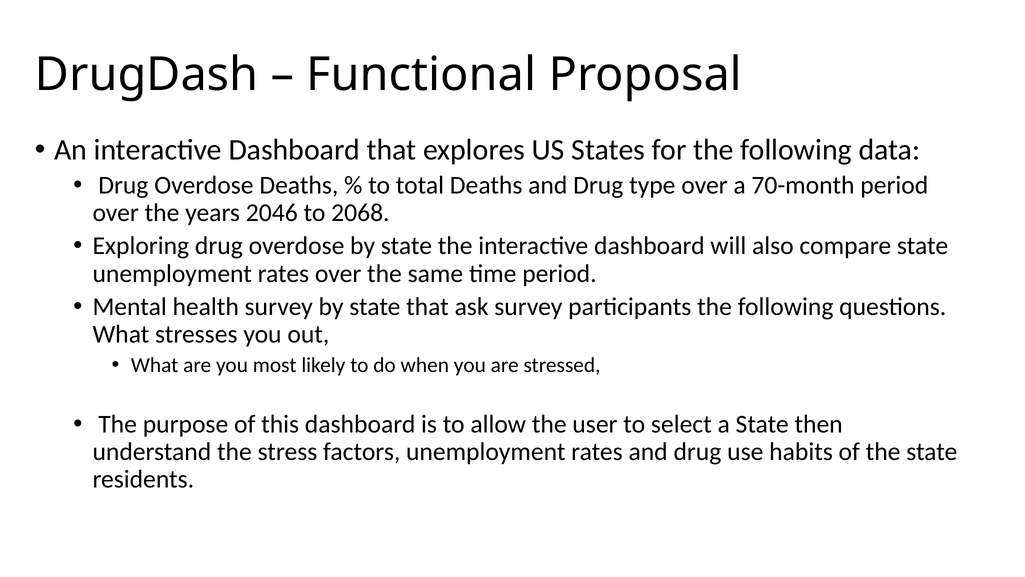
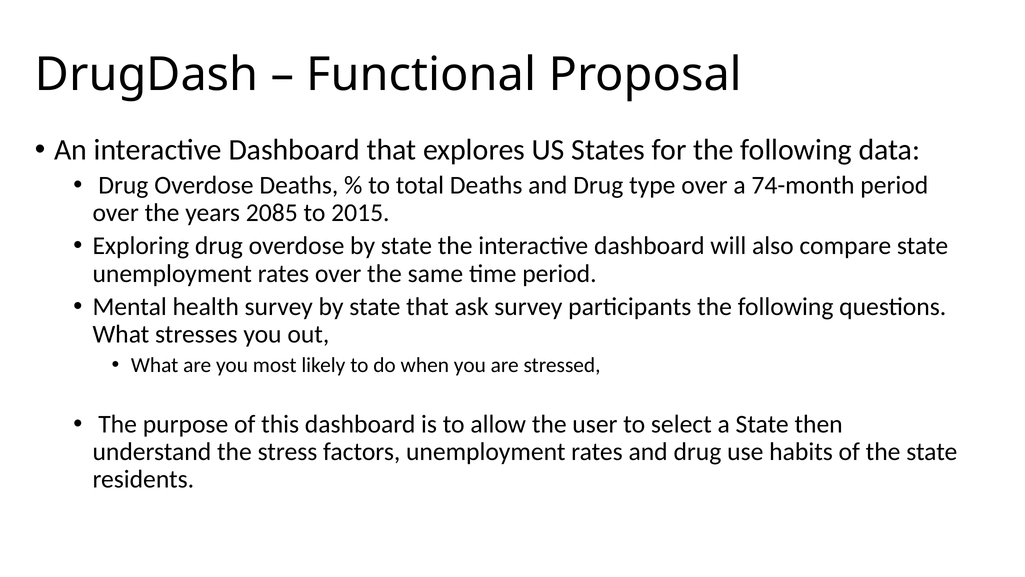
70-month: 70-month -> 74-month
2046: 2046 -> 2085
2068: 2068 -> 2015
